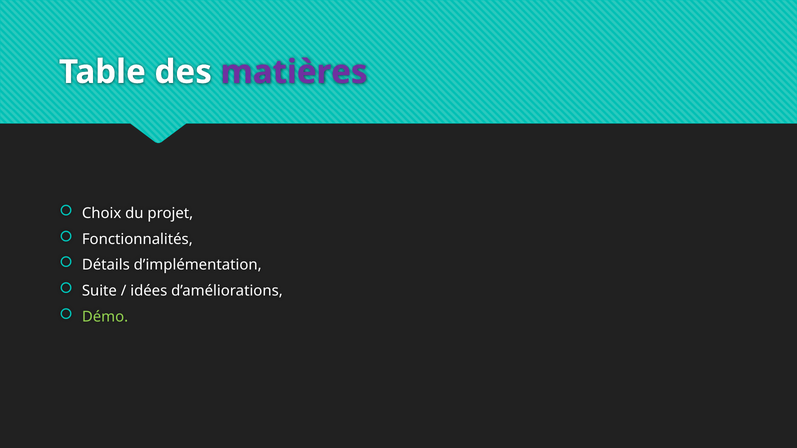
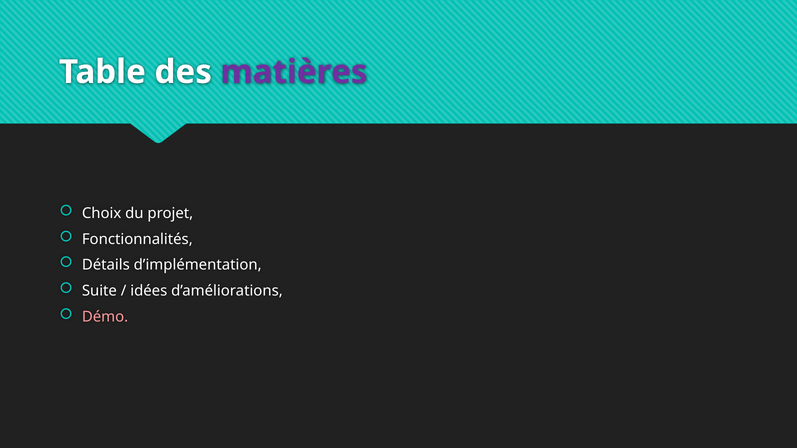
Démo colour: light green -> pink
